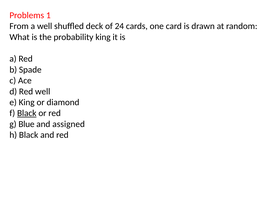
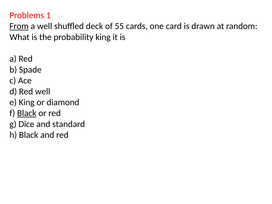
From underline: none -> present
24: 24 -> 55
Blue: Blue -> Dice
assigned: assigned -> standard
